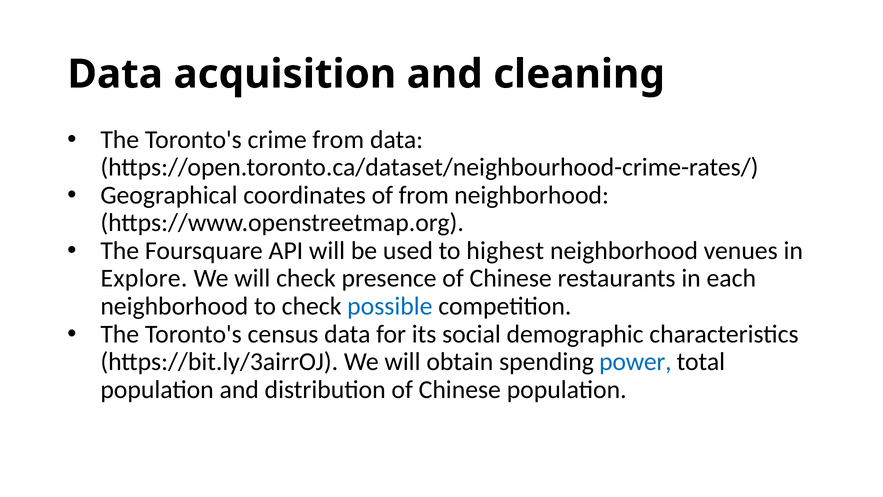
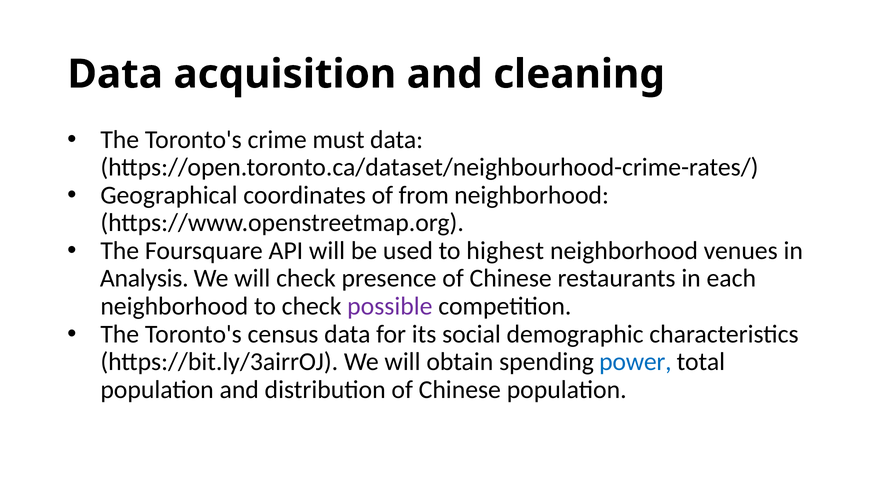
crime from: from -> must
Explore: Explore -> Analysis
possible colour: blue -> purple
